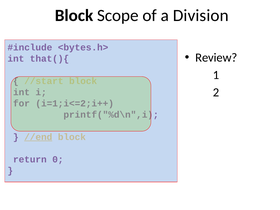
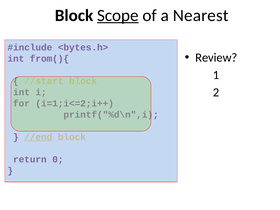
Scope underline: none -> present
Division: Division -> Nearest
that(){: that(){ -> from(){
